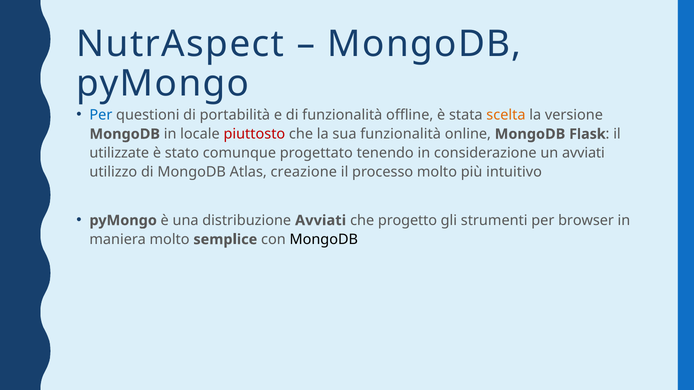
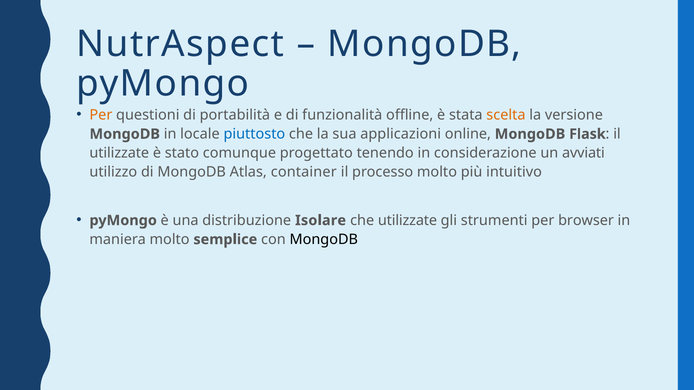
Per at (101, 115) colour: blue -> orange
piuttosto colour: red -> blue
sua funzionalità: funzionalità -> applicazioni
creazione: creazione -> container
distribuzione Avviati: Avviati -> Isolare
che progetto: progetto -> utilizzate
